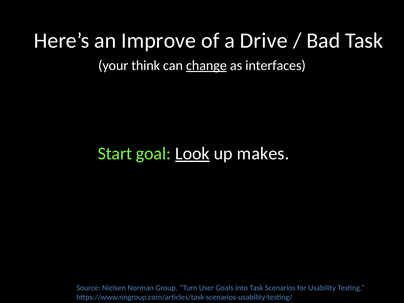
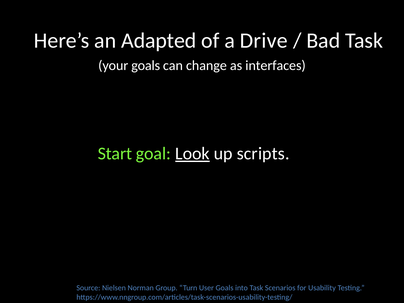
Improve: Improve -> Adapted
your think: think -> goals
change underline: present -> none
makes: makes -> scripts
